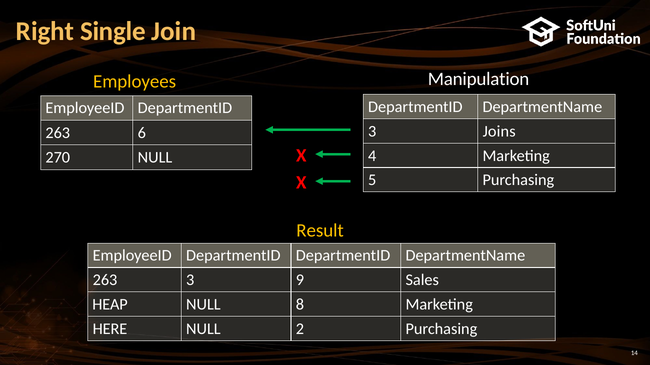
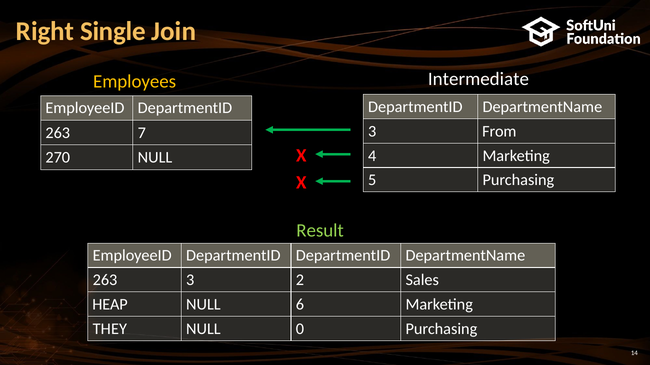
Manipulation: Manipulation -> Intermediate
Joins: Joins -> From
6: 6 -> 7
Result colour: yellow -> light green
9: 9 -> 2
8: 8 -> 6
HERE: HERE -> THEY
2: 2 -> 0
